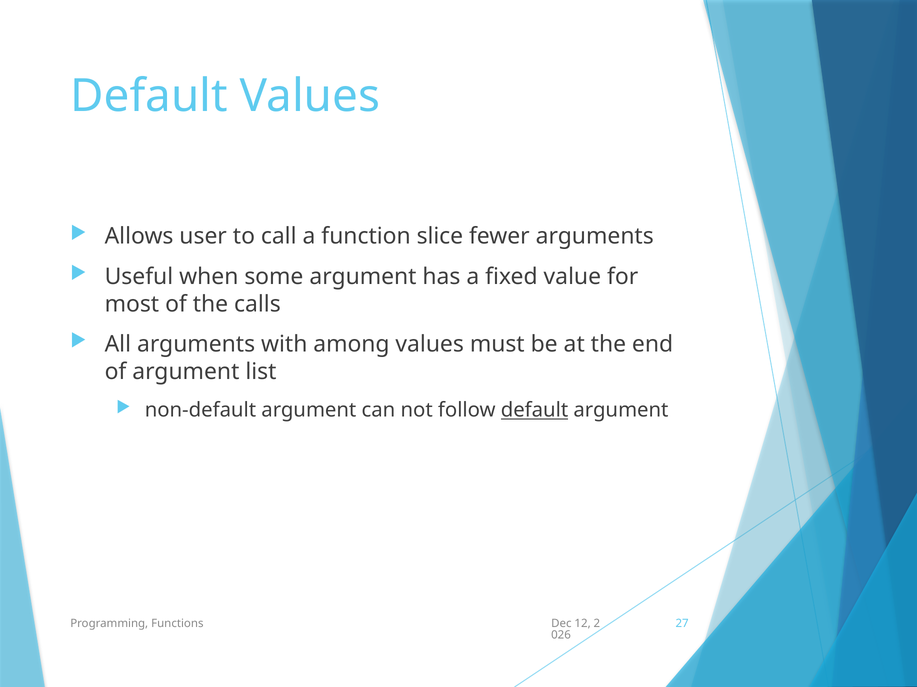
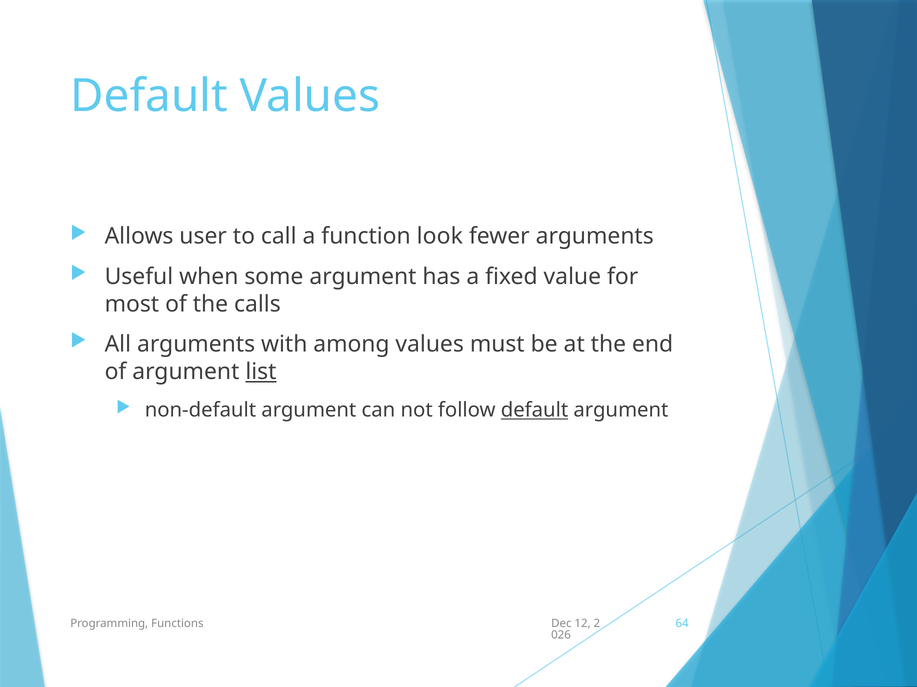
slice: slice -> look
list underline: none -> present
27: 27 -> 64
